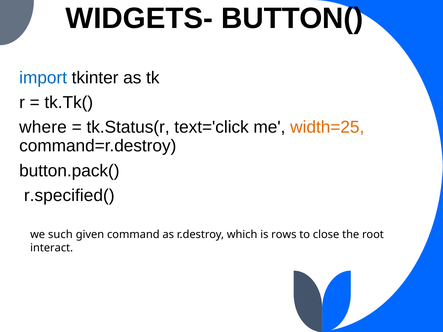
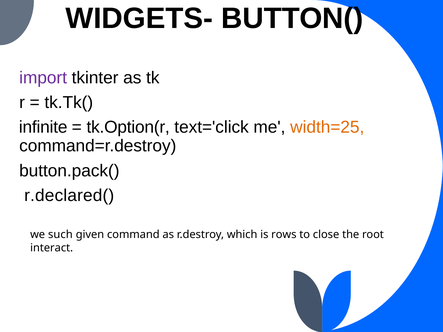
import colour: blue -> purple
where: where -> infinite
tk.Status(r: tk.Status(r -> tk.Option(r
r.specified(: r.specified( -> r.declared(
